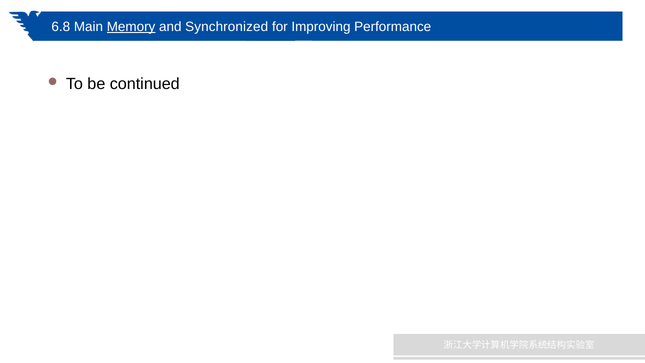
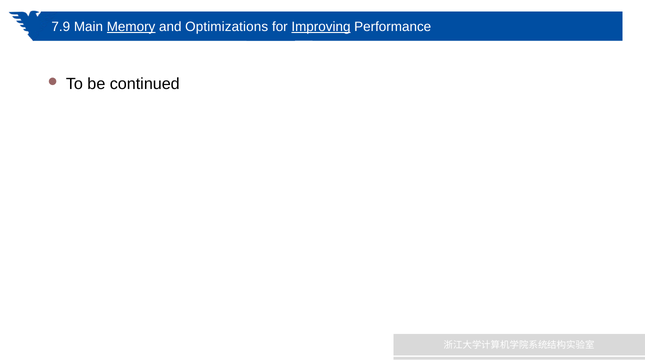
6.8: 6.8 -> 7.9
Synchronized: Synchronized -> Optimizations
Improving underline: none -> present
